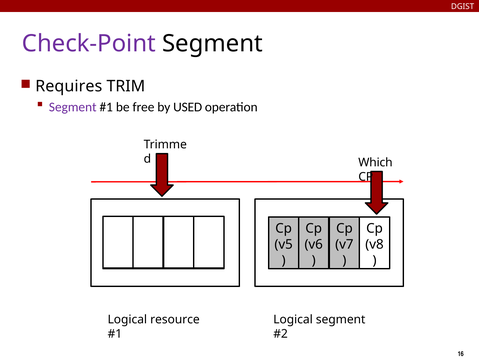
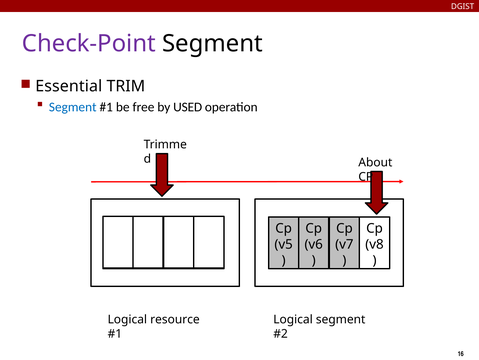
Requires: Requires -> Essential
Segment at (73, 107) colour: purple -> blue
Which: Which -> About
